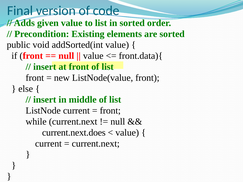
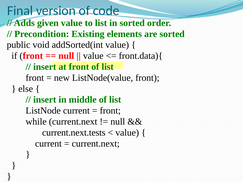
current.next.does: current.next.does -> current.next.tests
